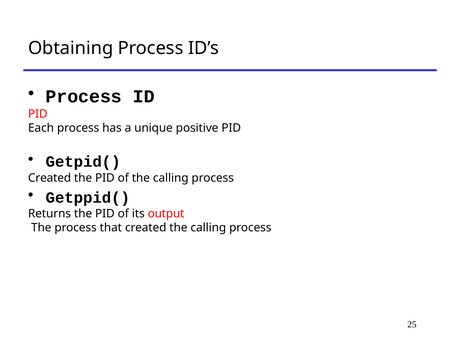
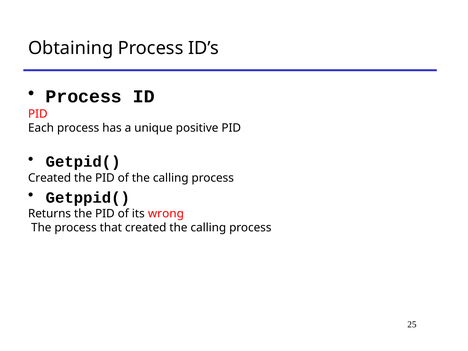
output: output -> wrong
